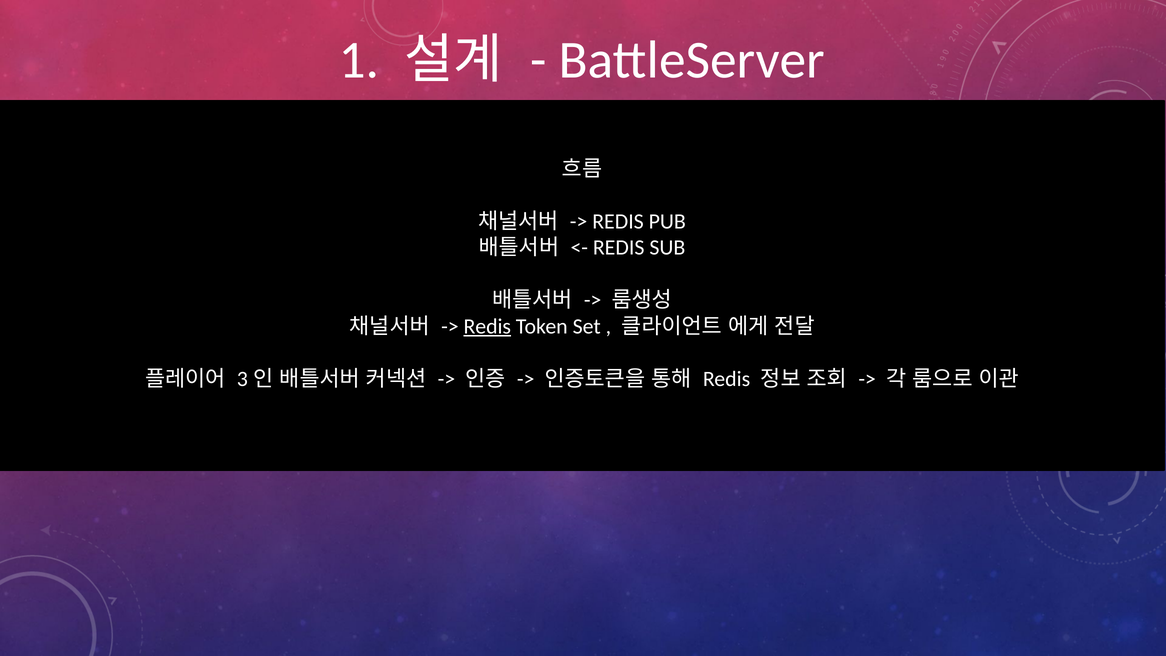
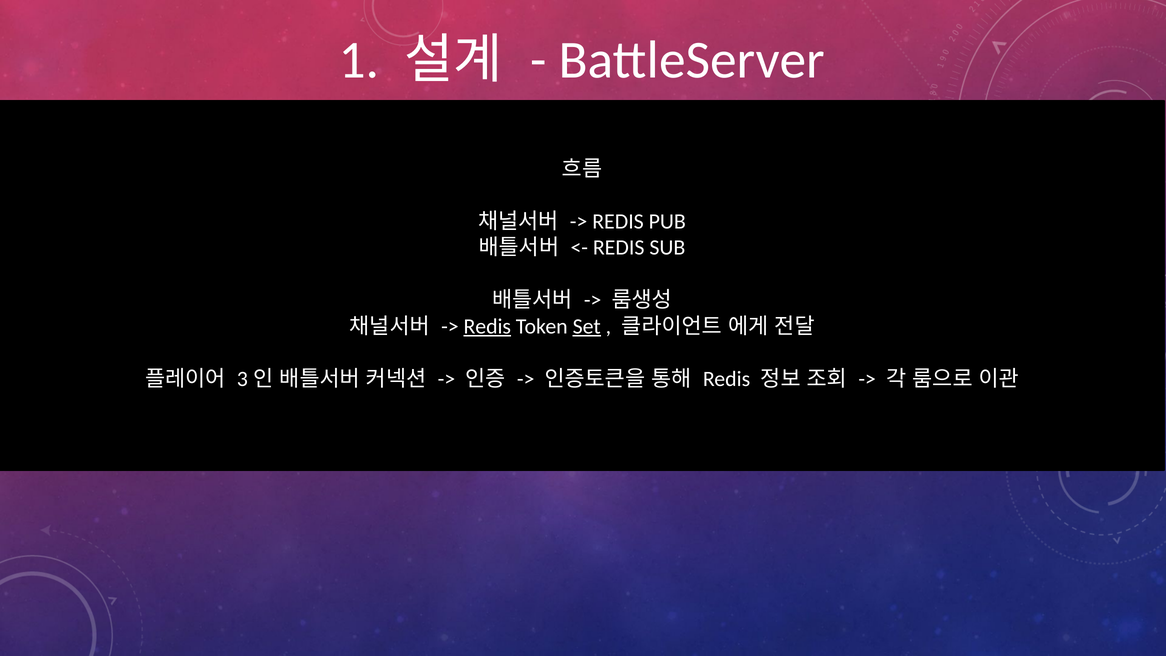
Set underline: none -> present
